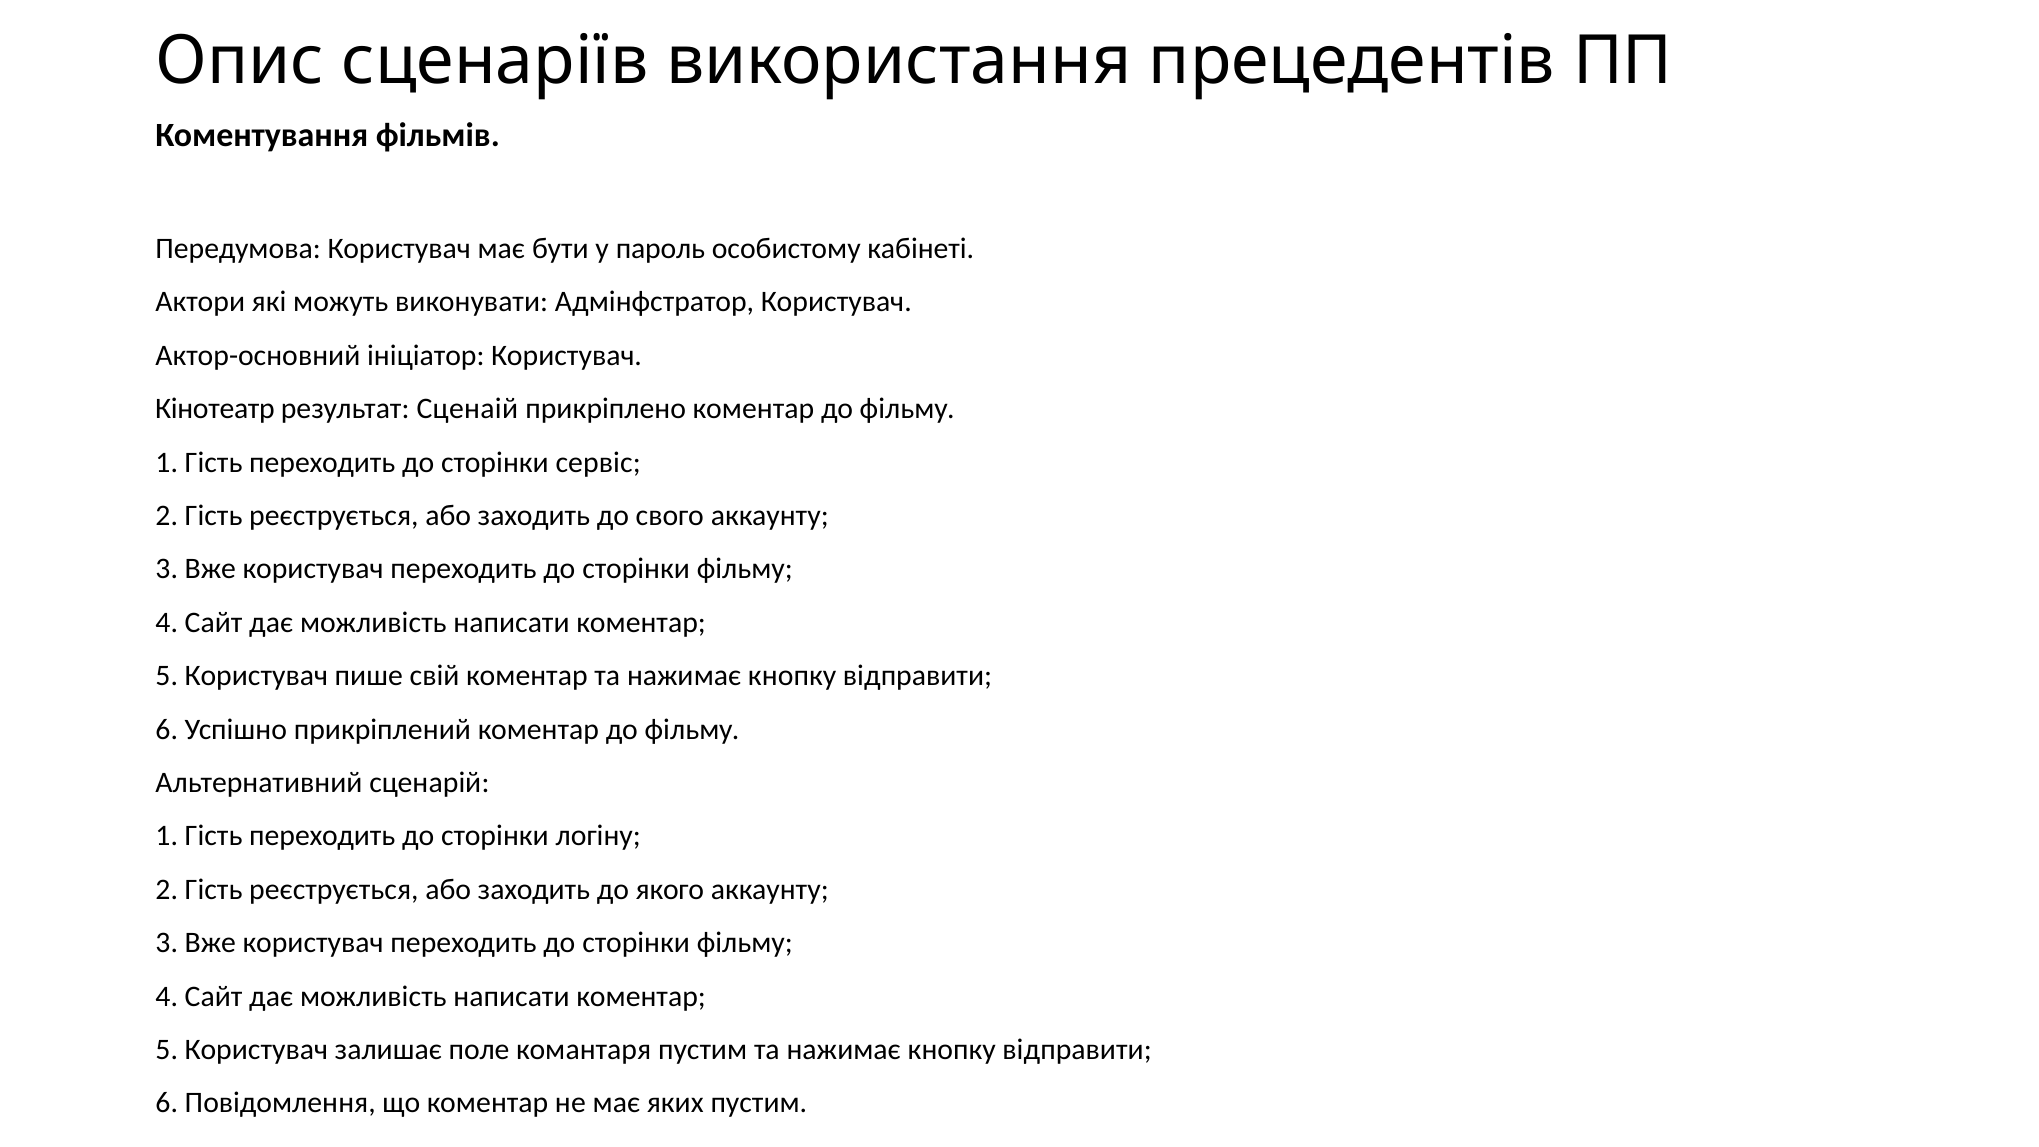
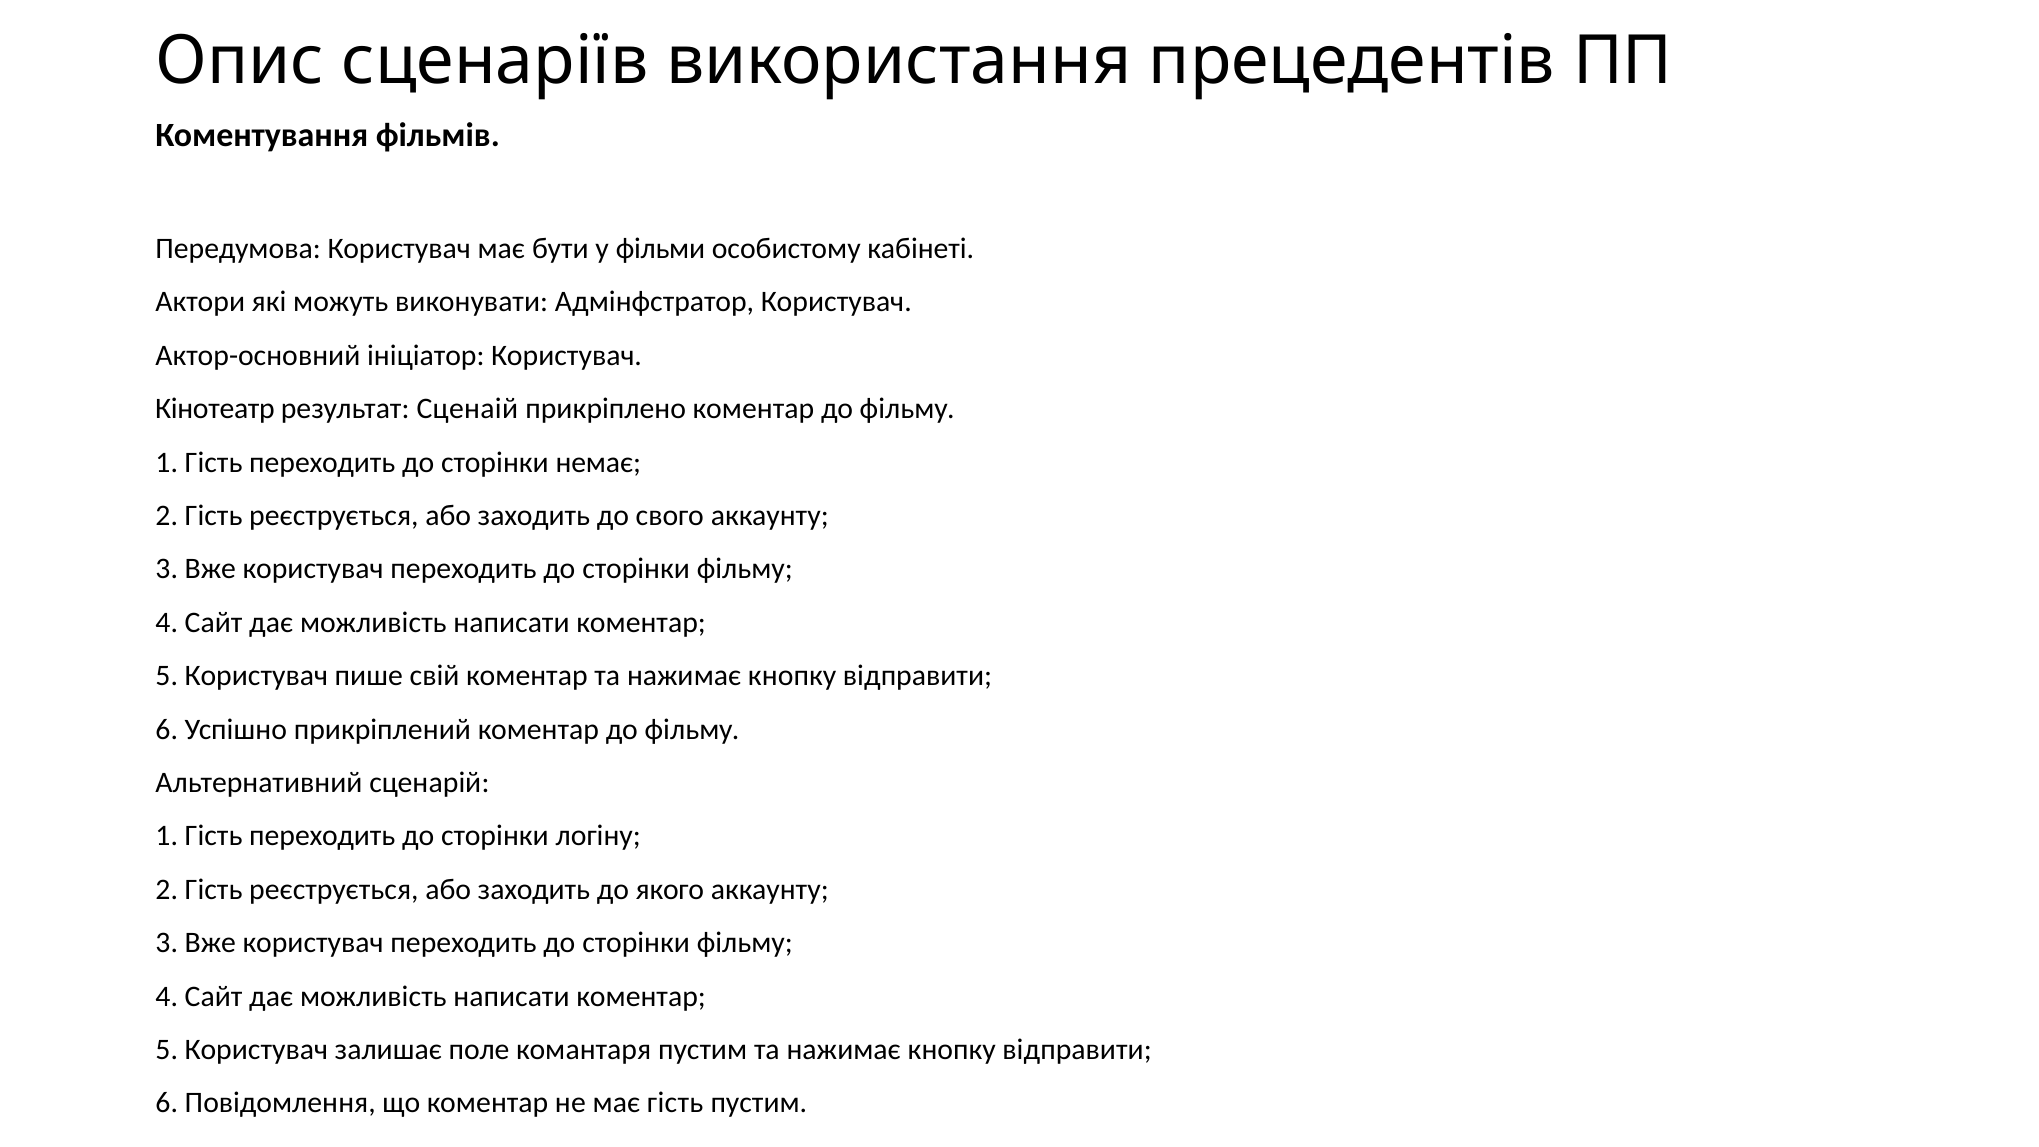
пароль: пароль -> фільми
сервіс: сервіс -> немає
має яких: яких -> гість
